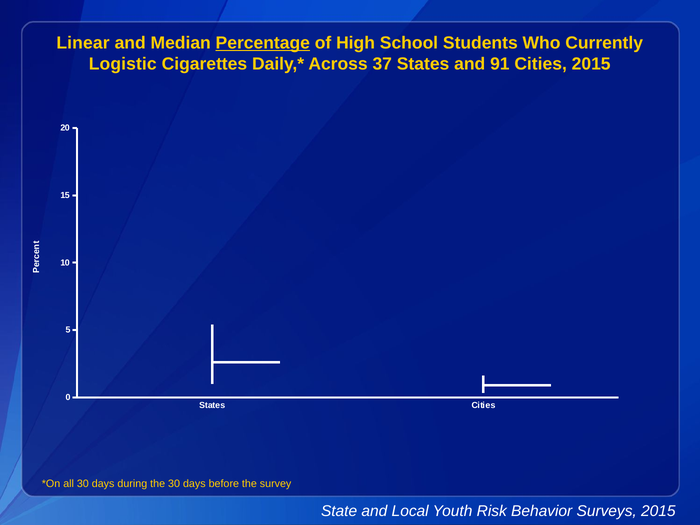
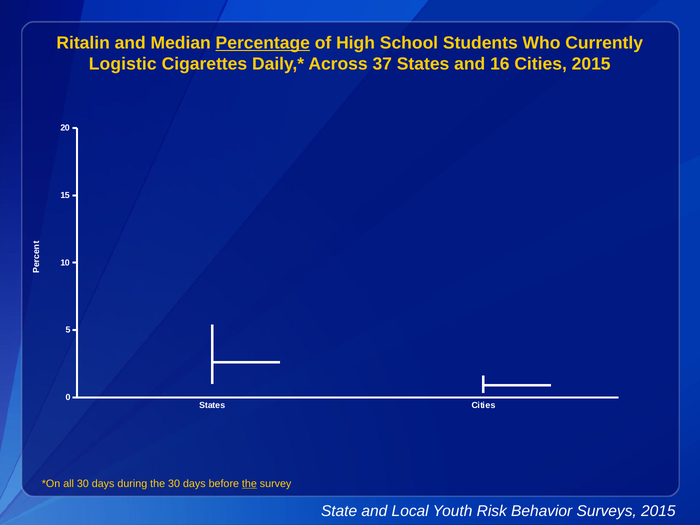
Linear: Linear -> Ritalin
91: 91 -> 16
the at (249, 484) underline: none -> present
